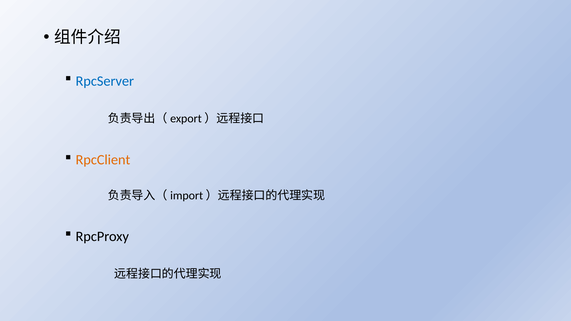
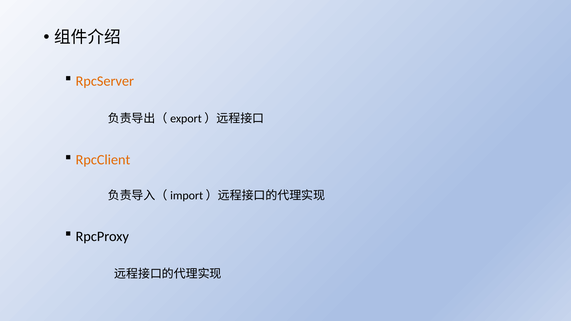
RpcServer colour: blue -> orange
